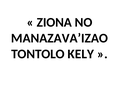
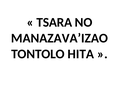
ZIONA: ZIONA -> TSARA
KELY: KELY -> HITA
